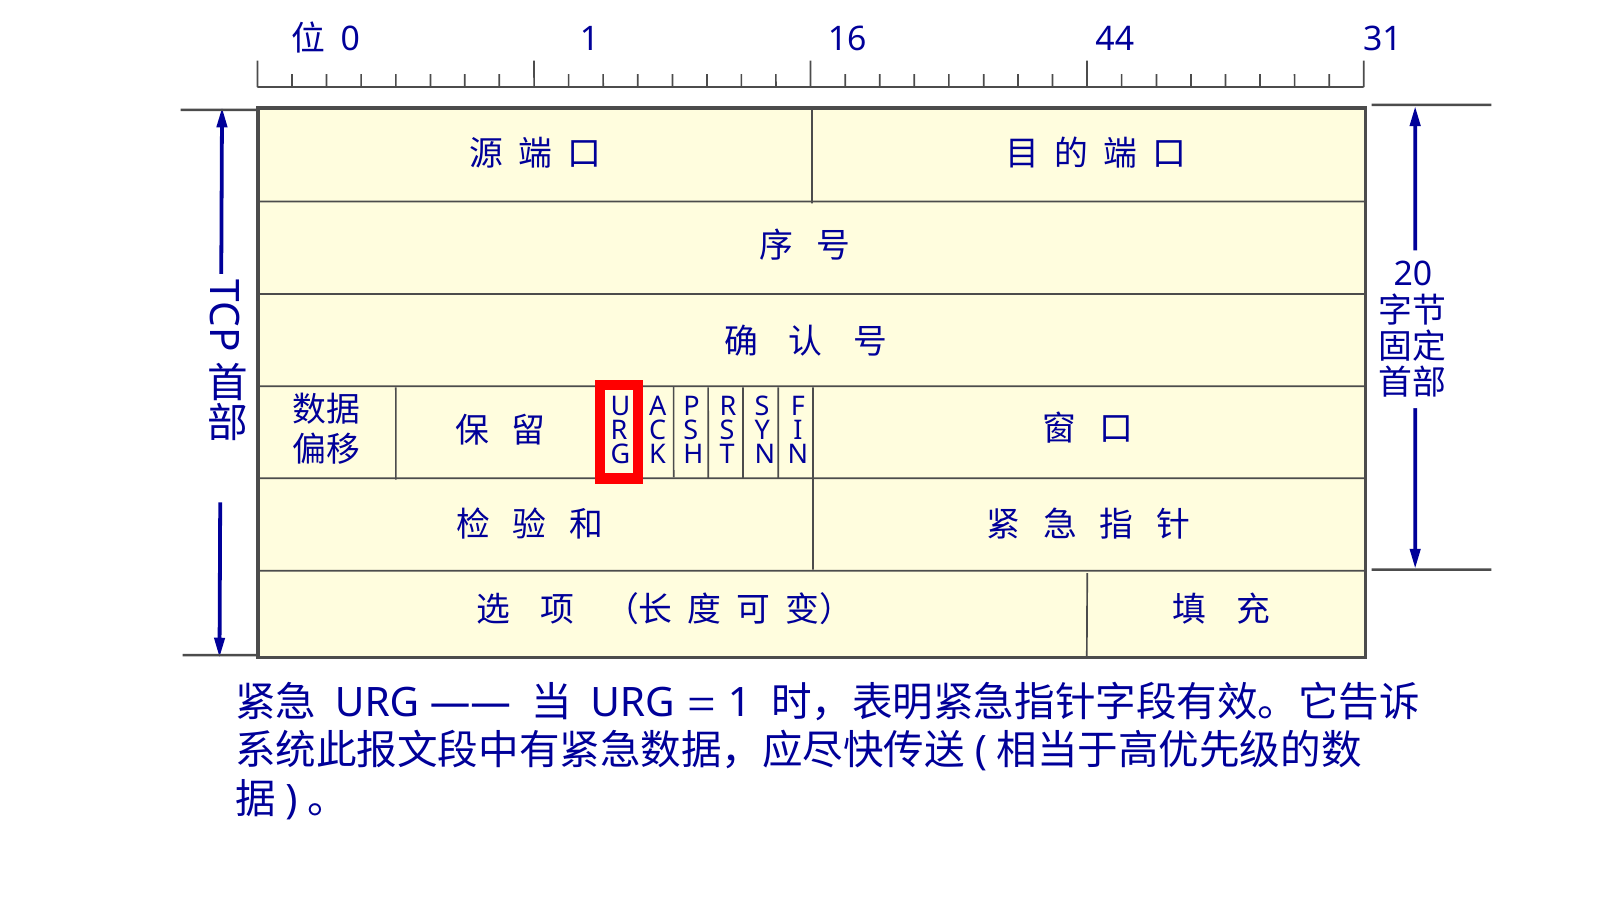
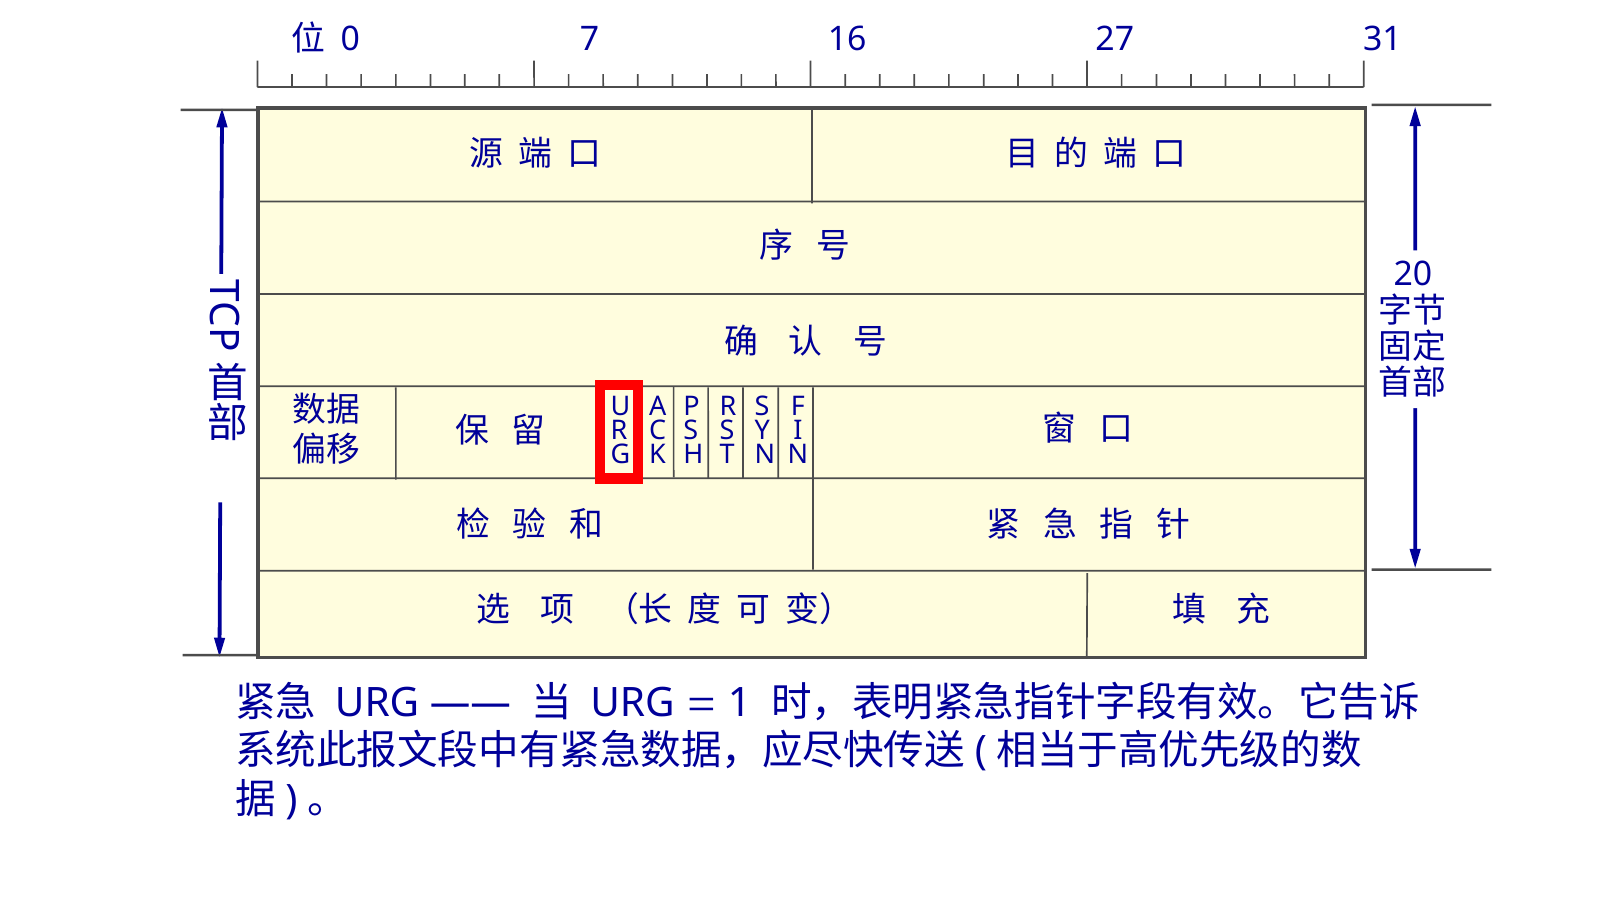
0 1: 1 -> 7
44: 44 -> 27
